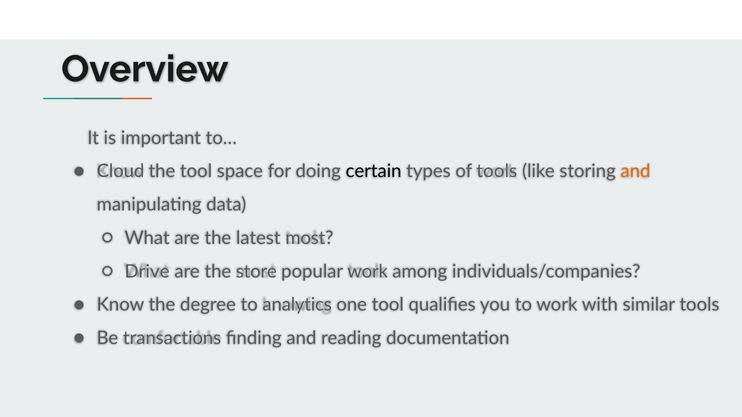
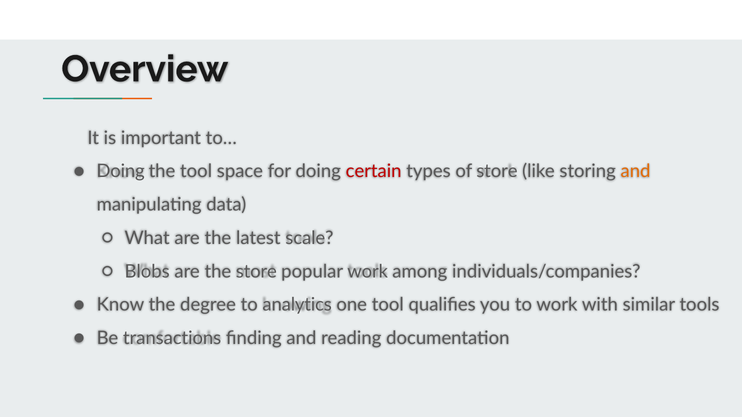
Cloud at (121, 171): Cloud -> Doing
certain colour: black -> red
of tools: tools -> store
most: most -> scale
Drive: Drive -> Blobs
